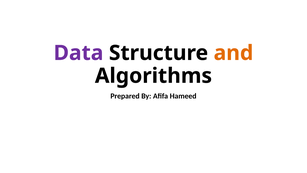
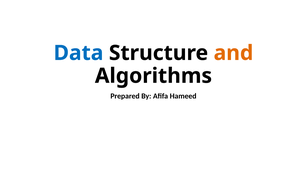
Data colour: purple -> blue
